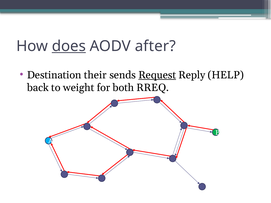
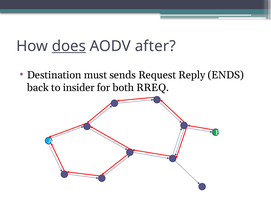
their: their -> must
Request underline: present -> none
HELP: HELP -> ENDS
weight: weight -> insider
